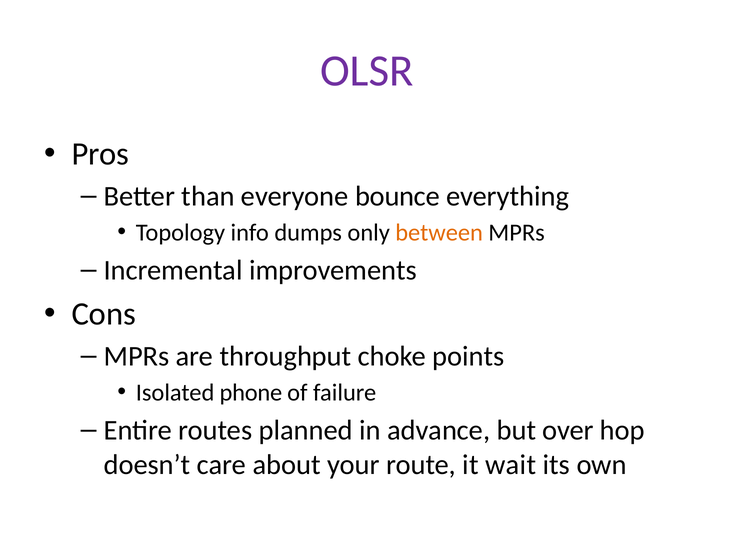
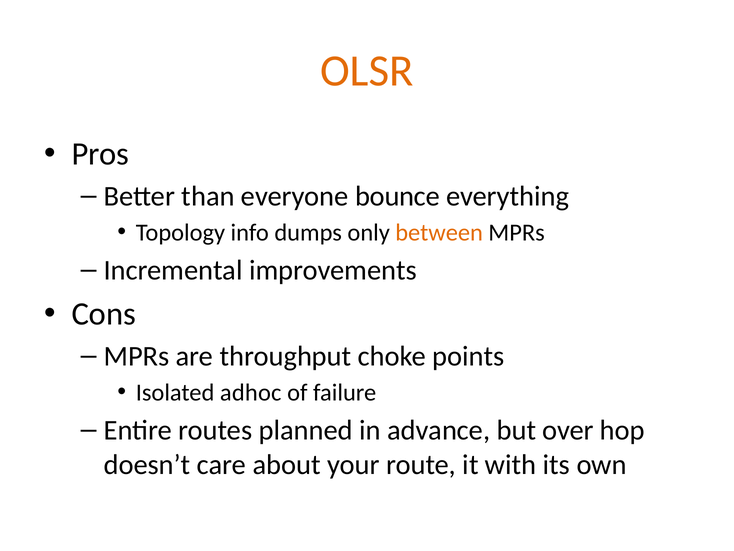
OLSR colour: purple -> orange
phone: phone -> adhoc
wait: wait -> with
